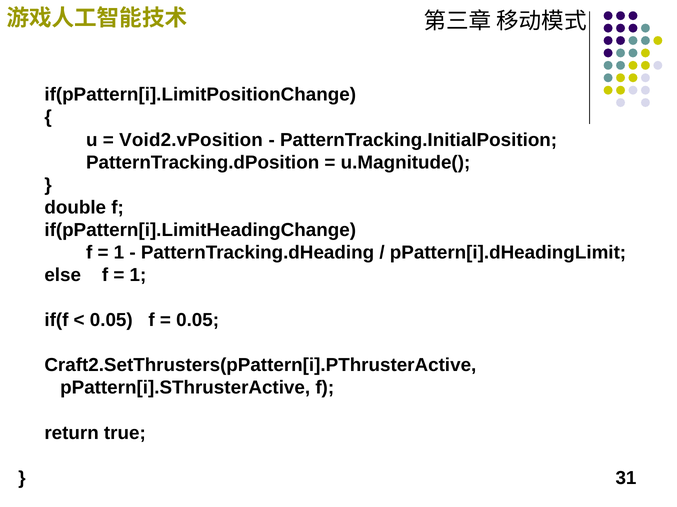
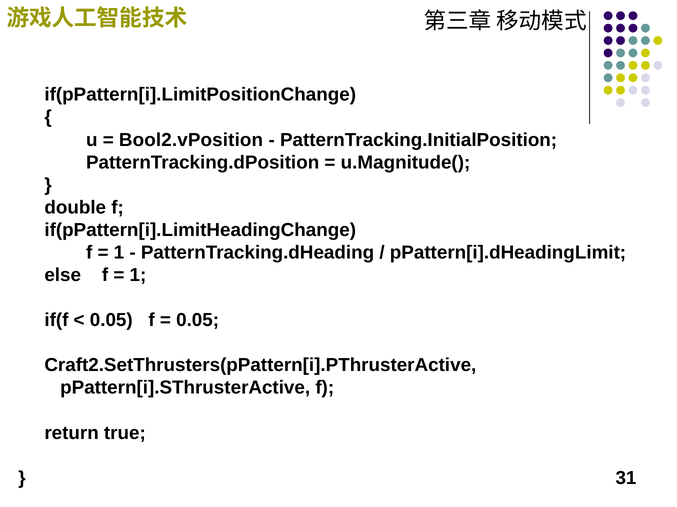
Void2.vPosition: Void2.vPosition -> Bool2.vPosition
